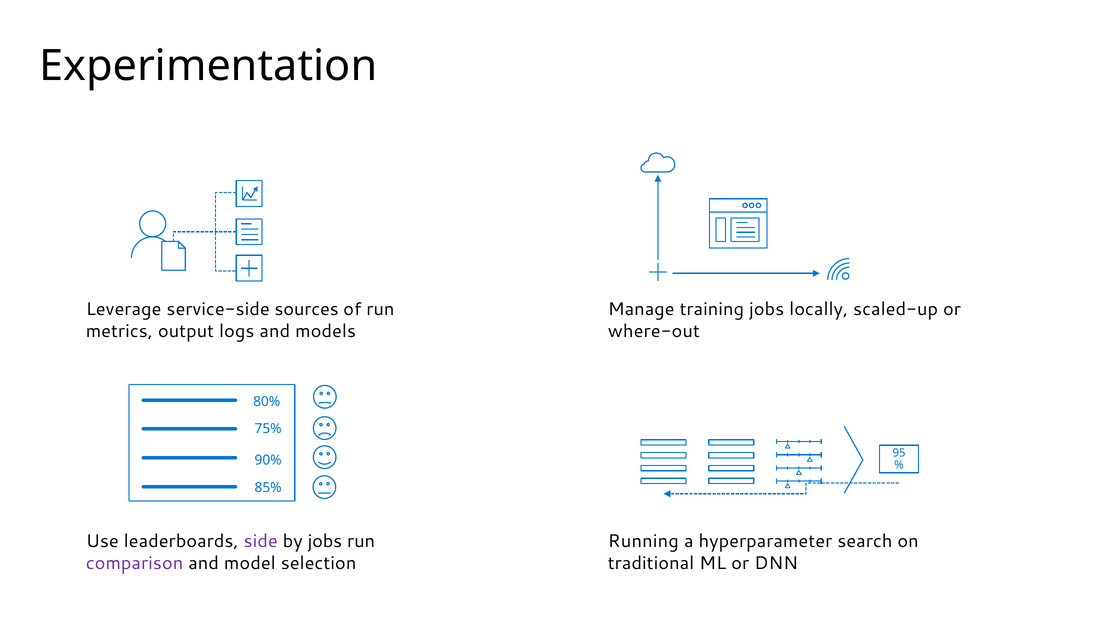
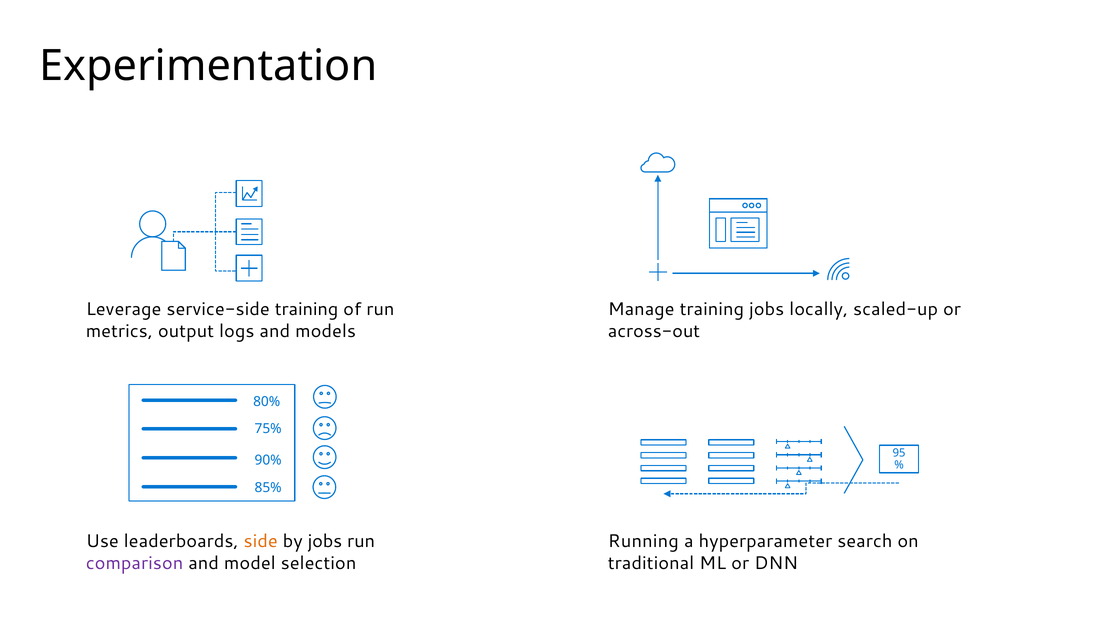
service-side sources: sources -> training
where-out: where-out -> across-out
side colour: purple -> orange
